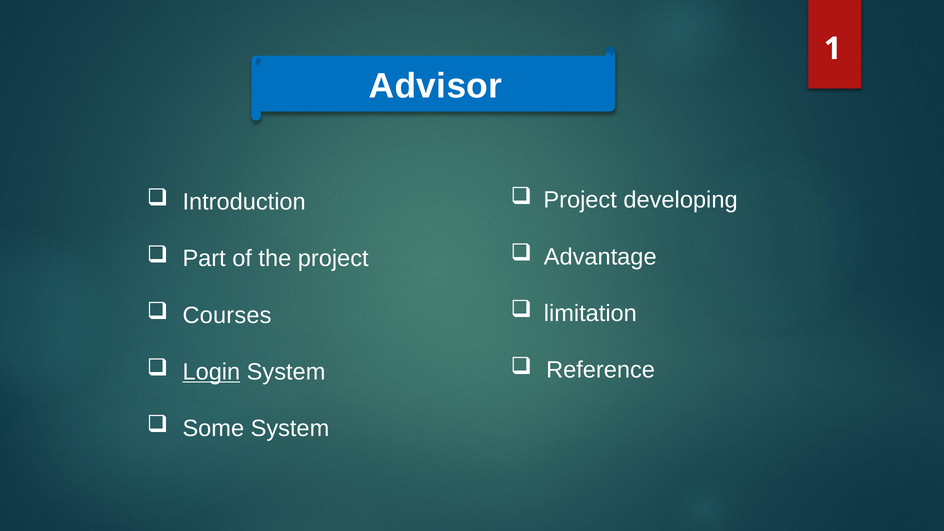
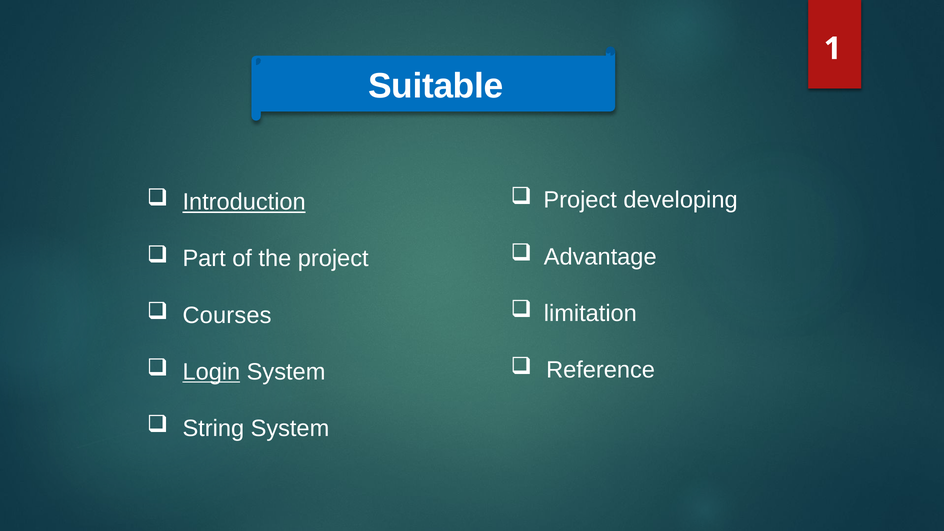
Advisor: Advisor -> Suitable
Introduction underline: none -> present
Some: Some -> String
